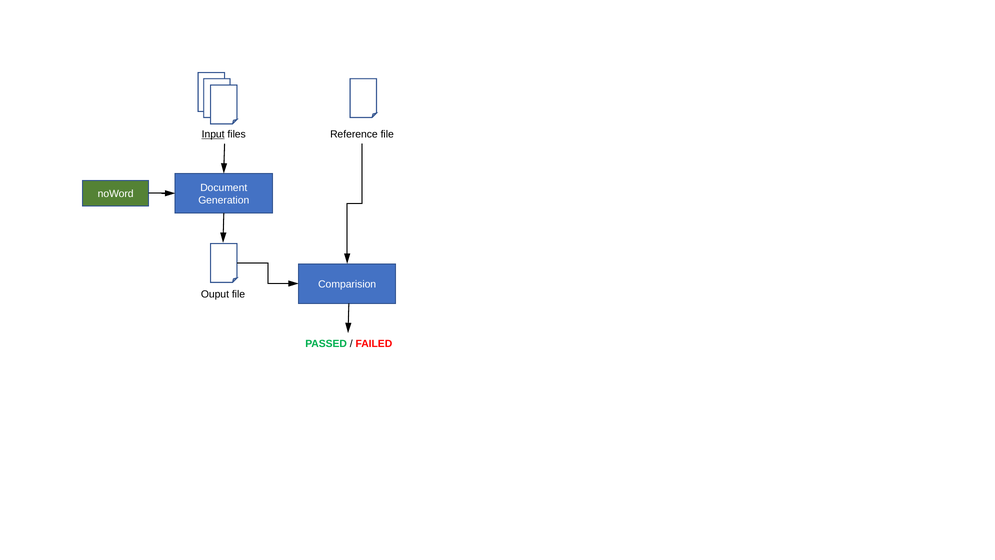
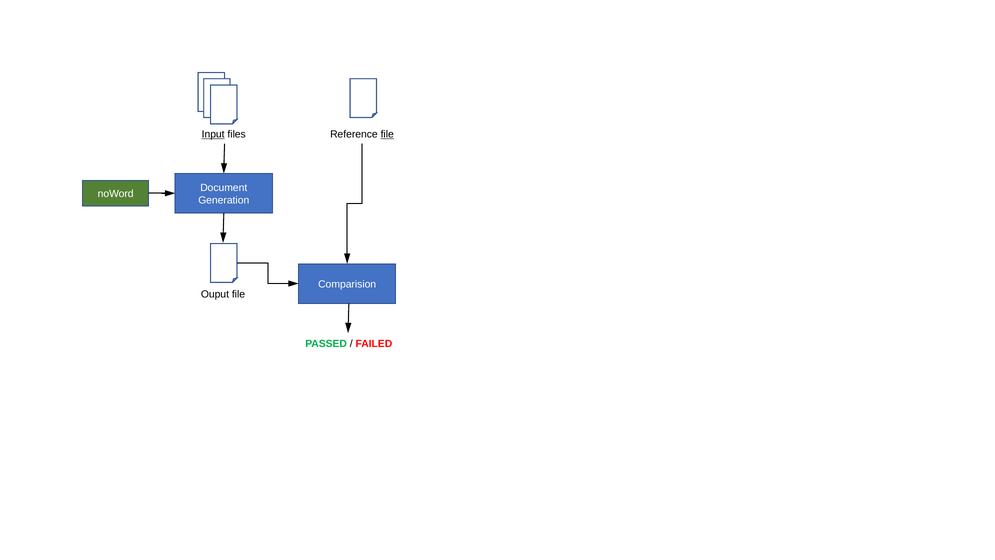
file at (387, 134) underline: none -> present
